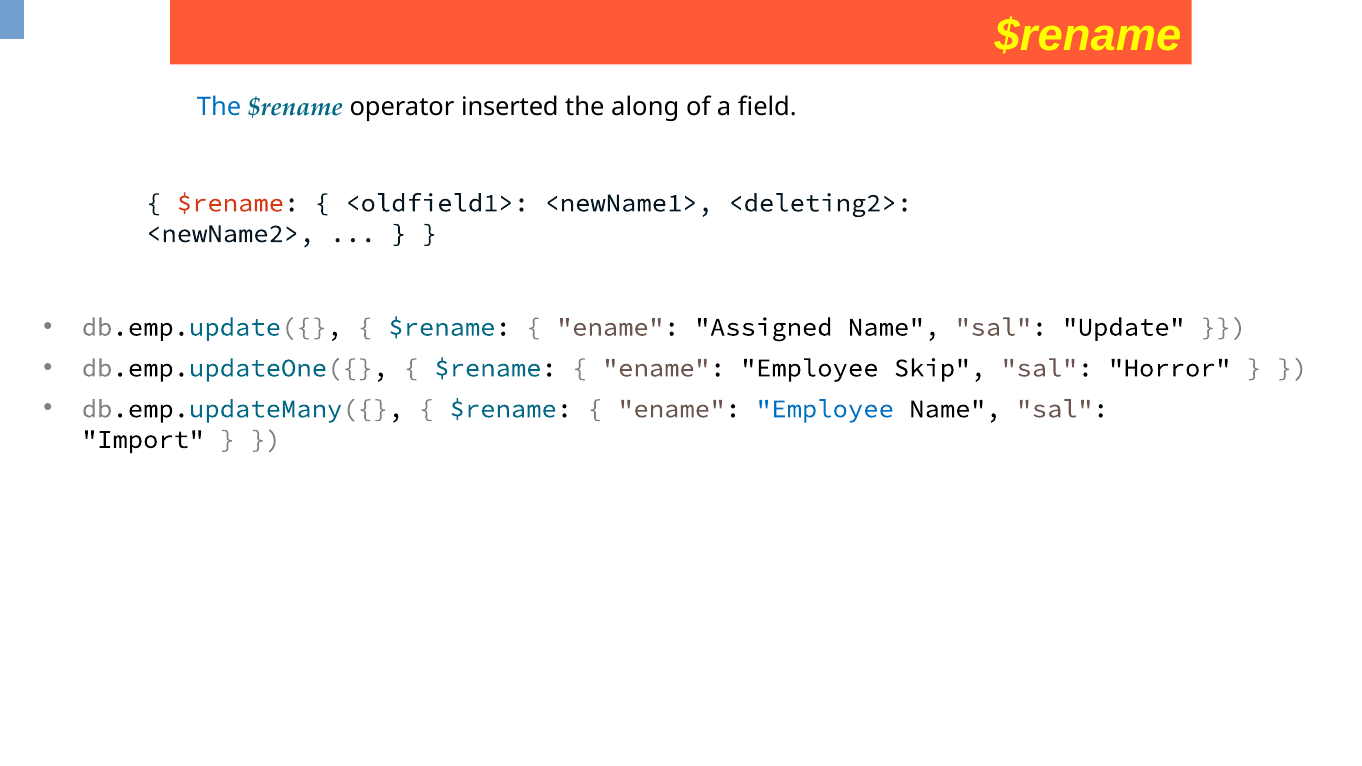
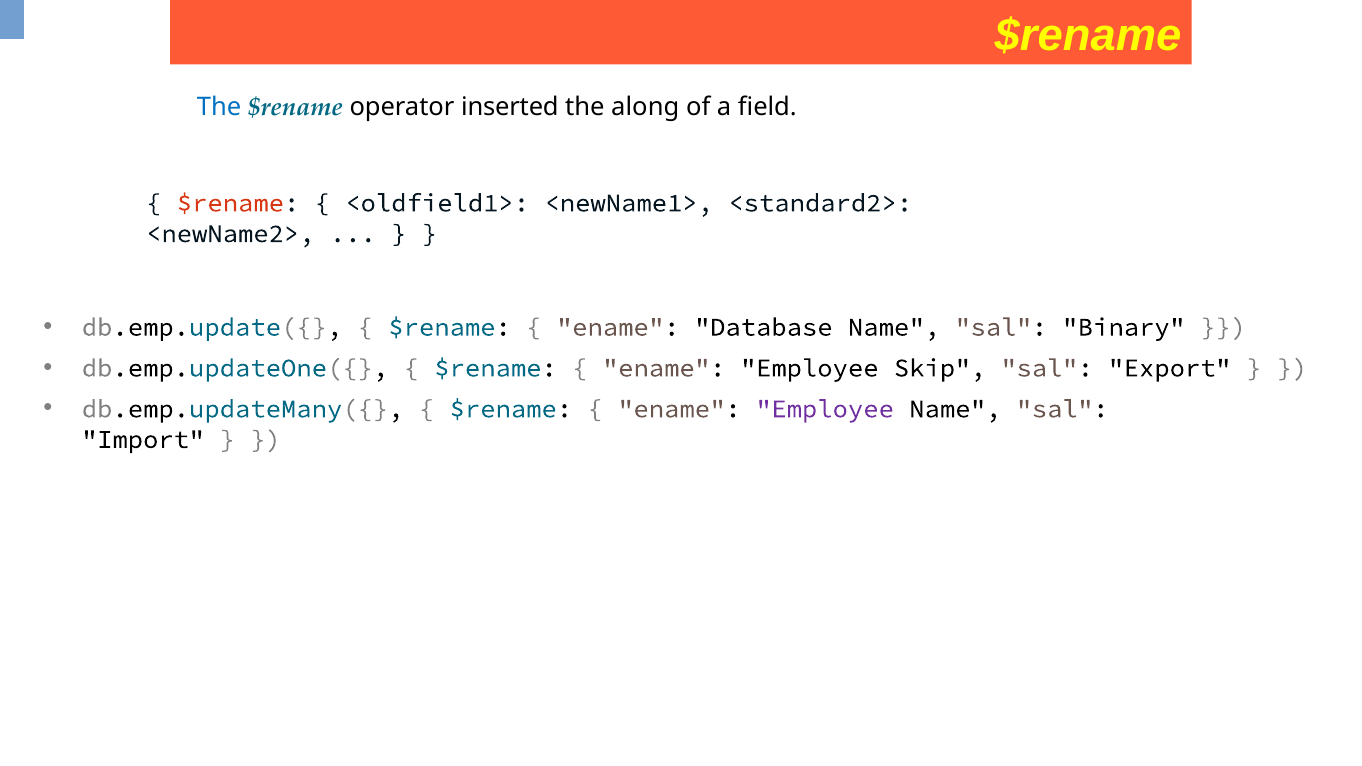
<deleting2>: <deleting2> -> <standard2>
Assigned: Assigned -> Database
Update: Update -> Binary
Horror: Horror -> Export
Employee at (825, 409) colour: blue -> purple
